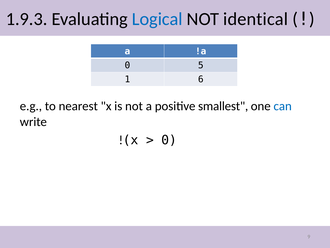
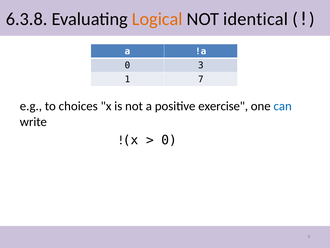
1.9.3: 1.9.3 -> 6.3.8
Logical colour: blue -> orange
5: 5 -> 3
6: 6 -> 7
nearest: nearest -> choices
smallest: smallest -> exercise
